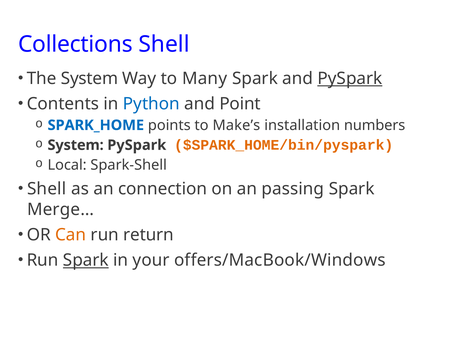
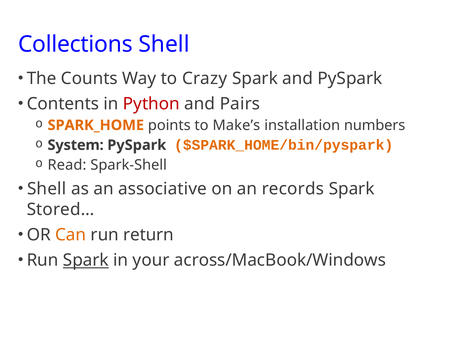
The System: System -> Counts
Many: Many -> Crazy
PySpark at (350, 79) underline: present -> none
Python colour: blue -> red
Point: Point -> Pairs
SPARK_HOME colour: blue -> orange
Local: Local -> Read
connection: connection -> associative
passing: passing -> records
Merge…: Merge… -> Stored…
offers/MacBook/Windows: offers/MacBook/Windows -> across/MacBook/Windows
